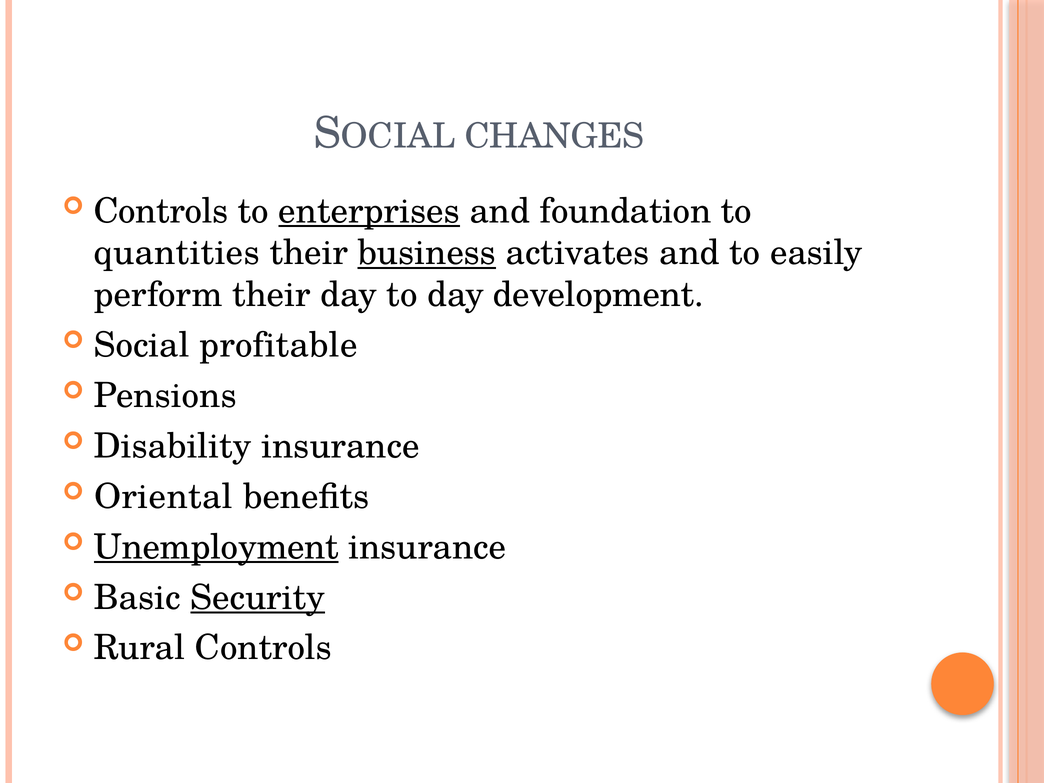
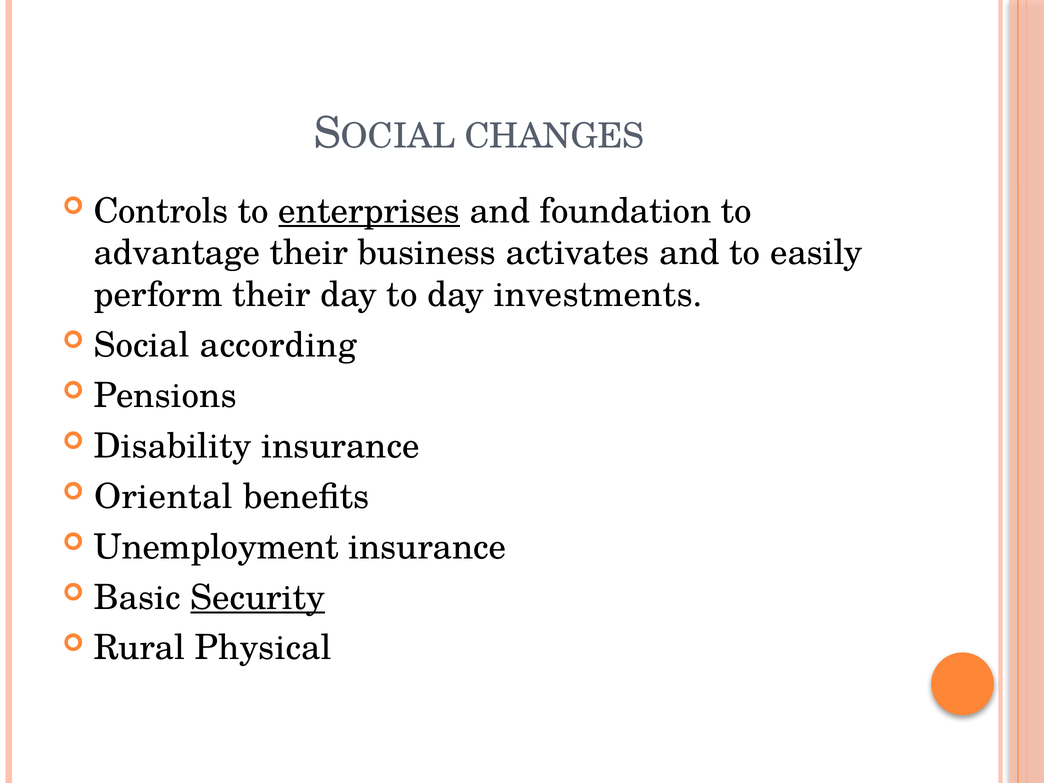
quantities: quantities -> advantage
business underline: present -> none
development: development -> investments
profitable: profitable -> according
Unemployment underline: present -> none
Rural Controls: Controls -> Physical
